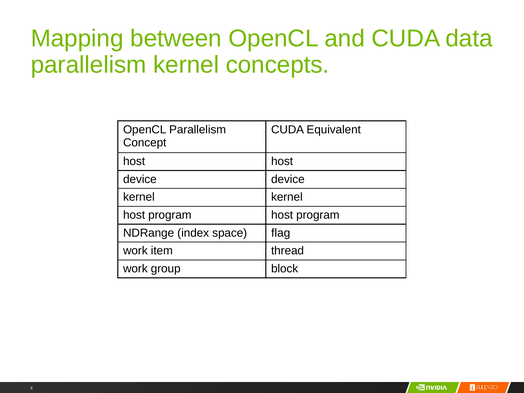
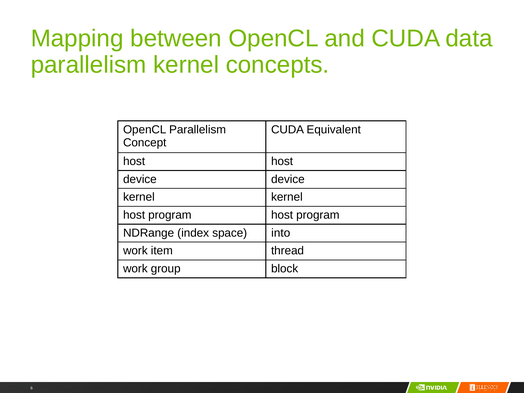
flag: flag -> into
